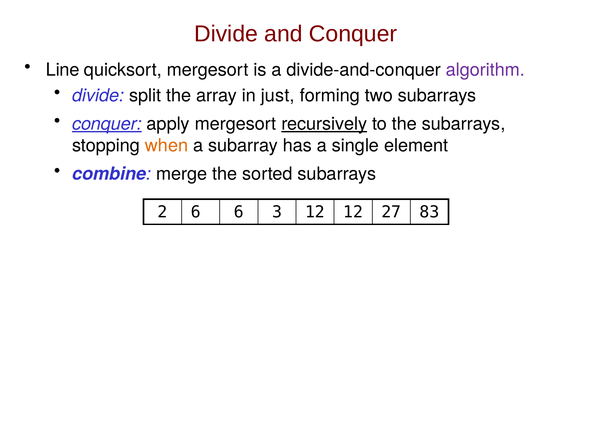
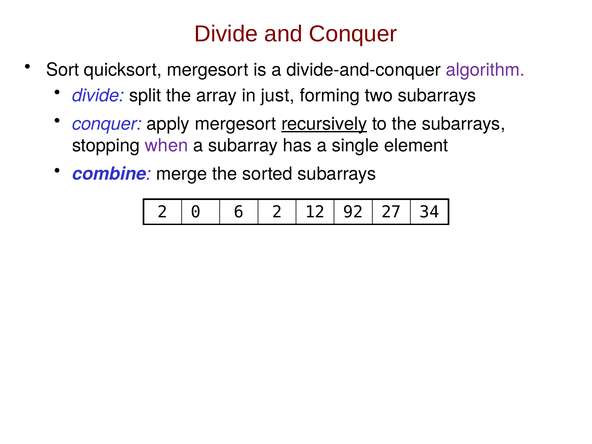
Line: Line -> Sort
conquer at (107, 124) underline: present -> none
when colour: orange -> purple
2 6: 6 -> 0
6 3: 3 -> 2
12 12: 12 -> 92
83: 83 -> 34
